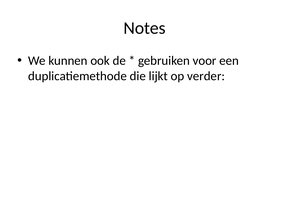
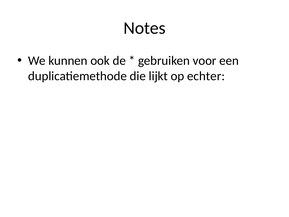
verder: verder -> echter
